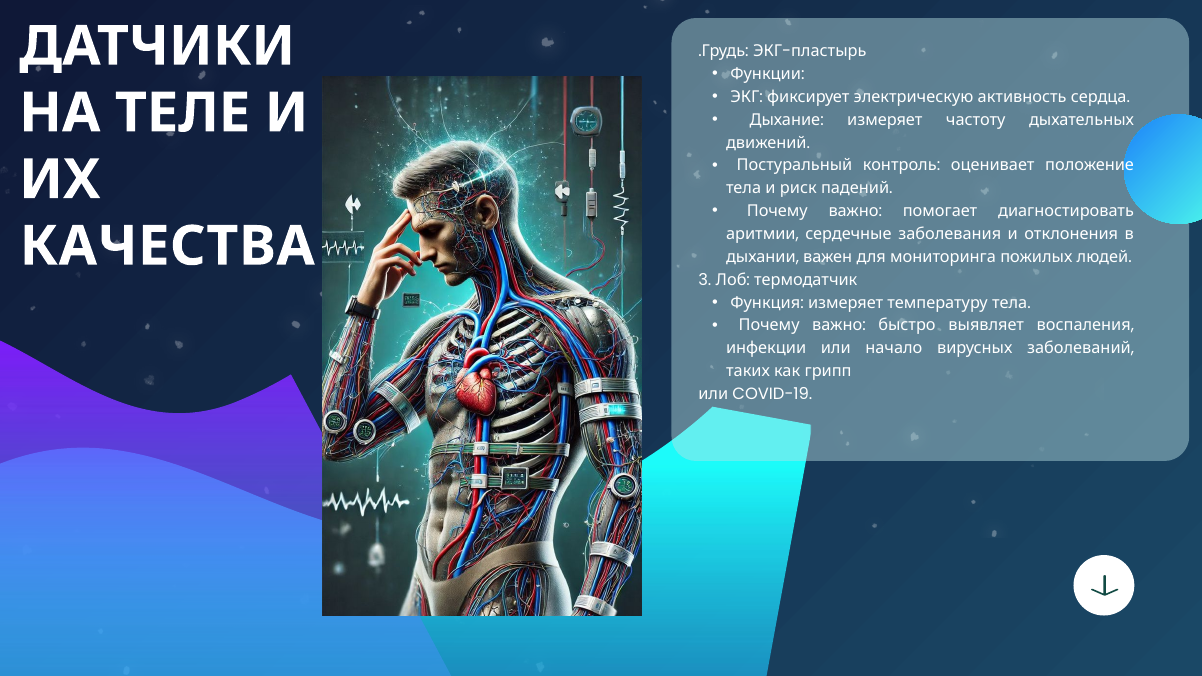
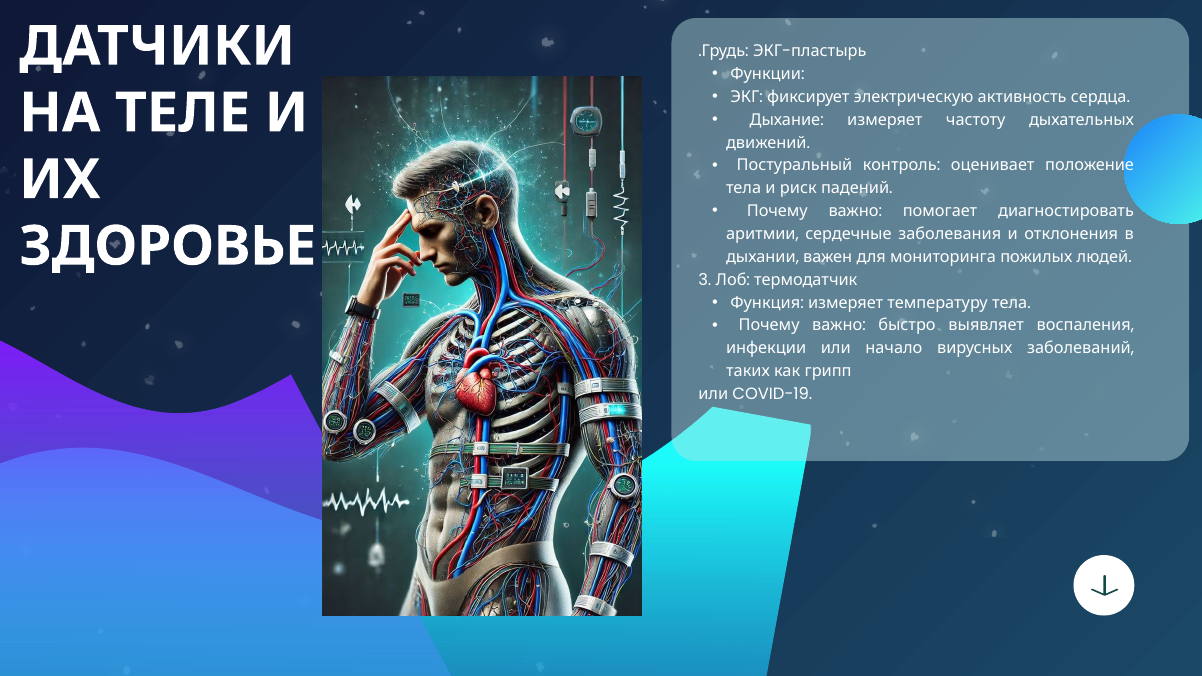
КАЧЕСТВА: КАЧЕСТВА -> ЗДОРОВЬЕ
